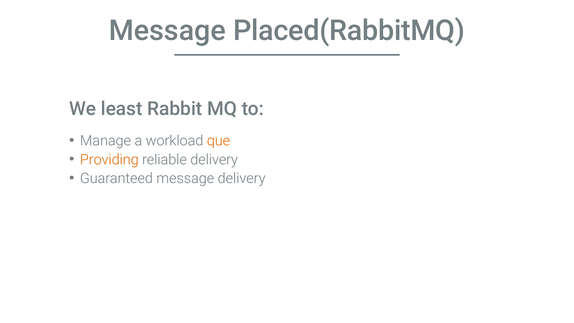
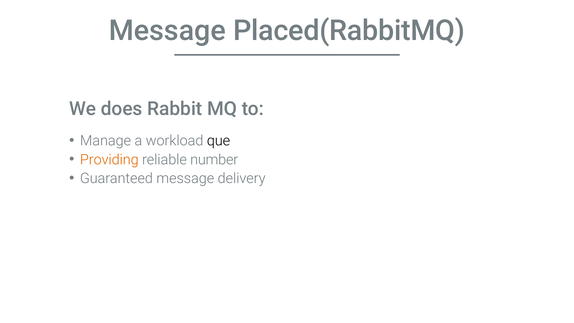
least: least -> does
que colour: orange -> black
reliable delivery: delivery -> number
